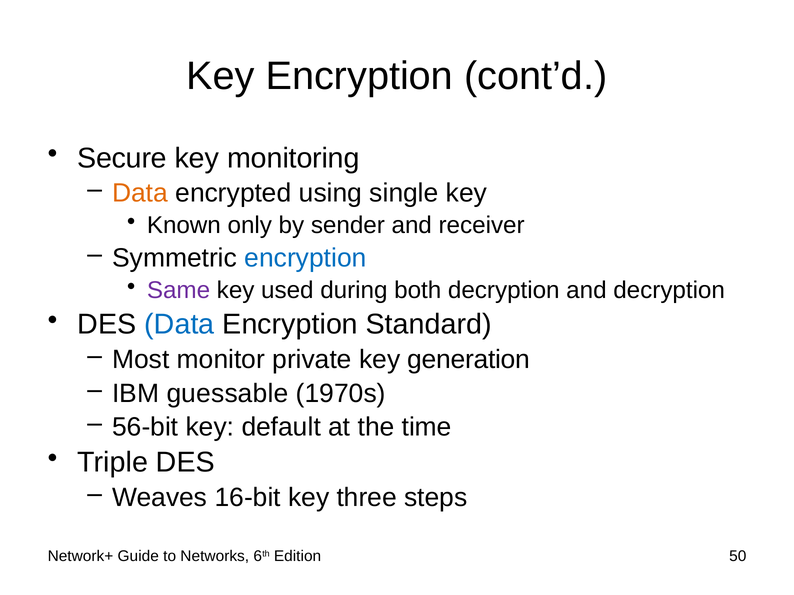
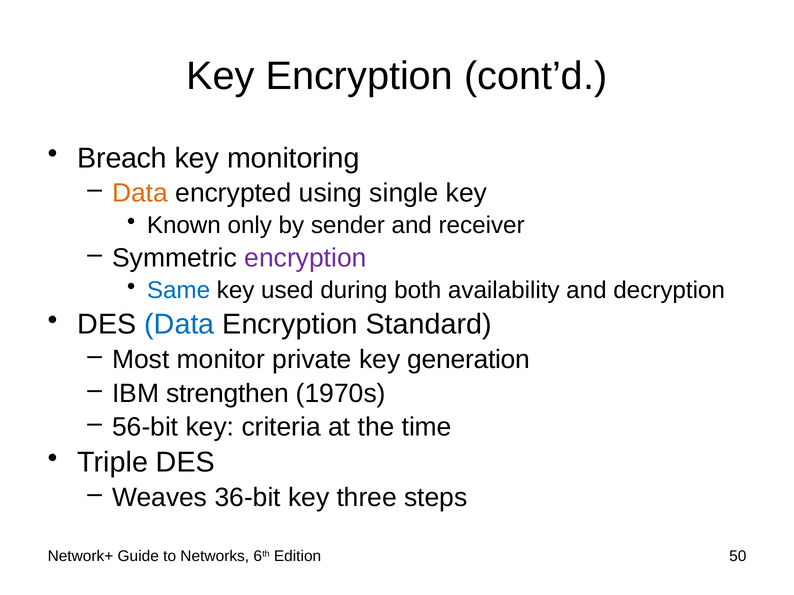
Secure: Secure -> Breach
encryption at (305, 258) colour: blue -> purple
Same colour: purple -> blue
both decryption: decryption -> availability
guessable: guessable -> strengthen
default: default -> criteria
16-bit: 16-bit -> 36-bit
